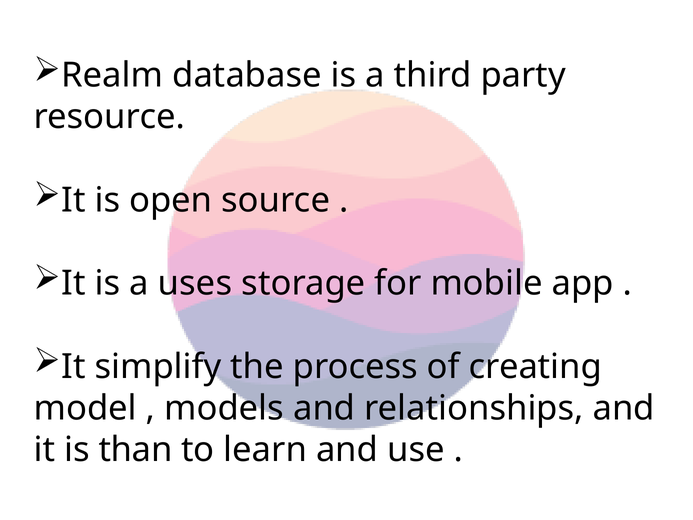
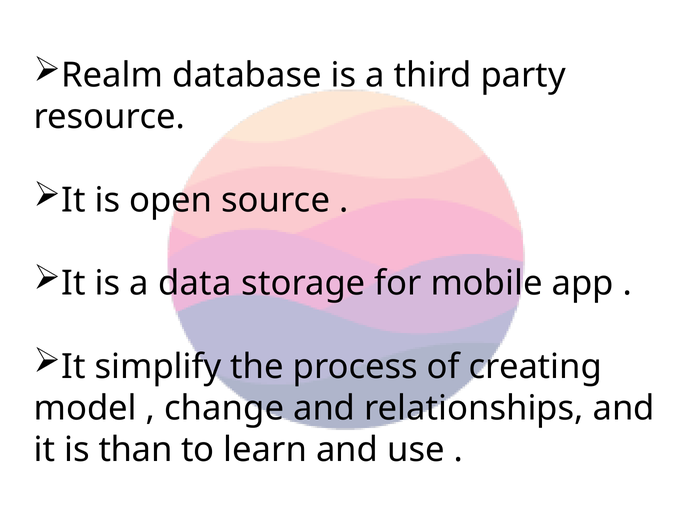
uses: uses -> data
models: models -> change
